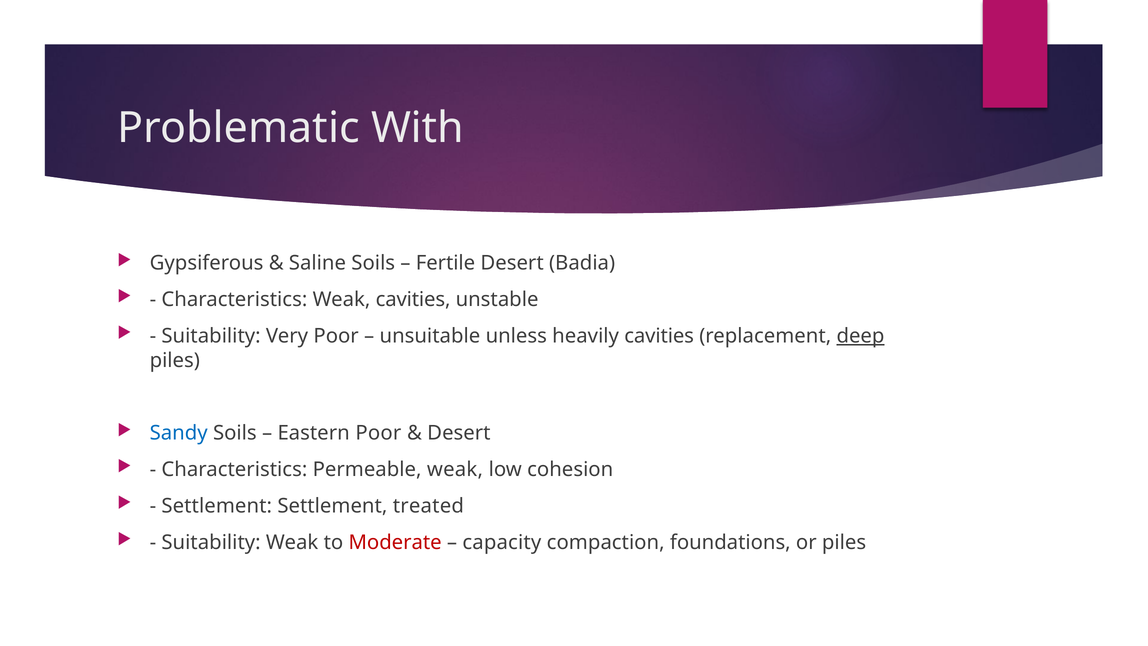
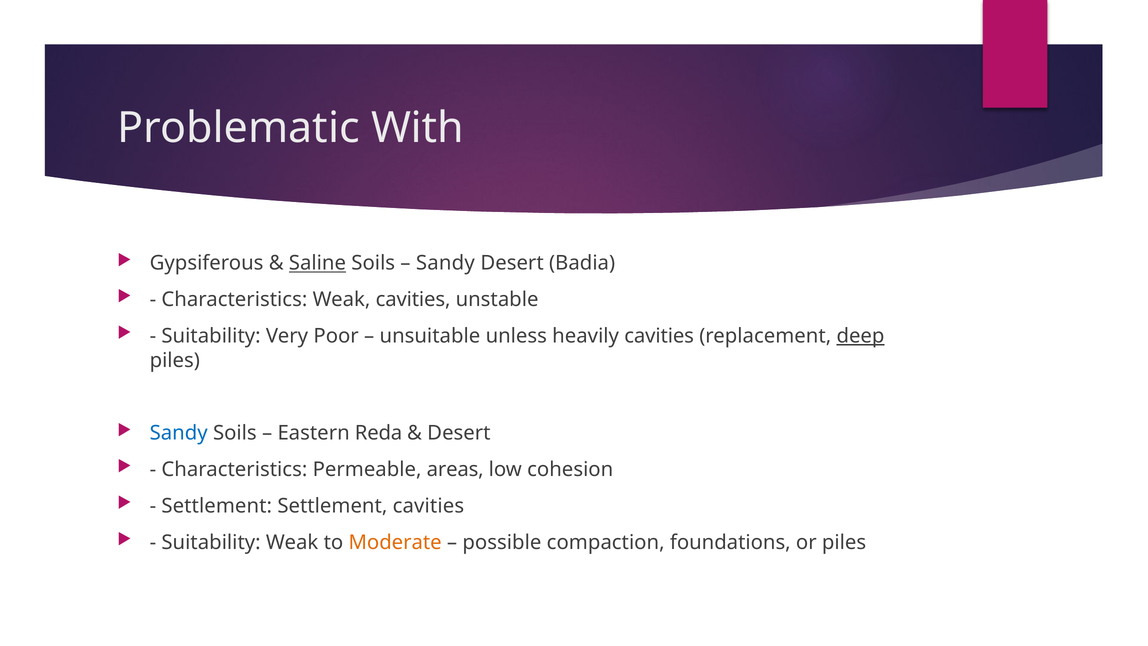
Saline underline: none -> present
Fertile at (445, 263): Fertile -> Sandy
Eastern Poor: Poor -> Reda
Permeable weak: weak -> areas
Settlement treated: treated -> cavities
Moderate colour: red -> orange
capacity: capacity -> possible
